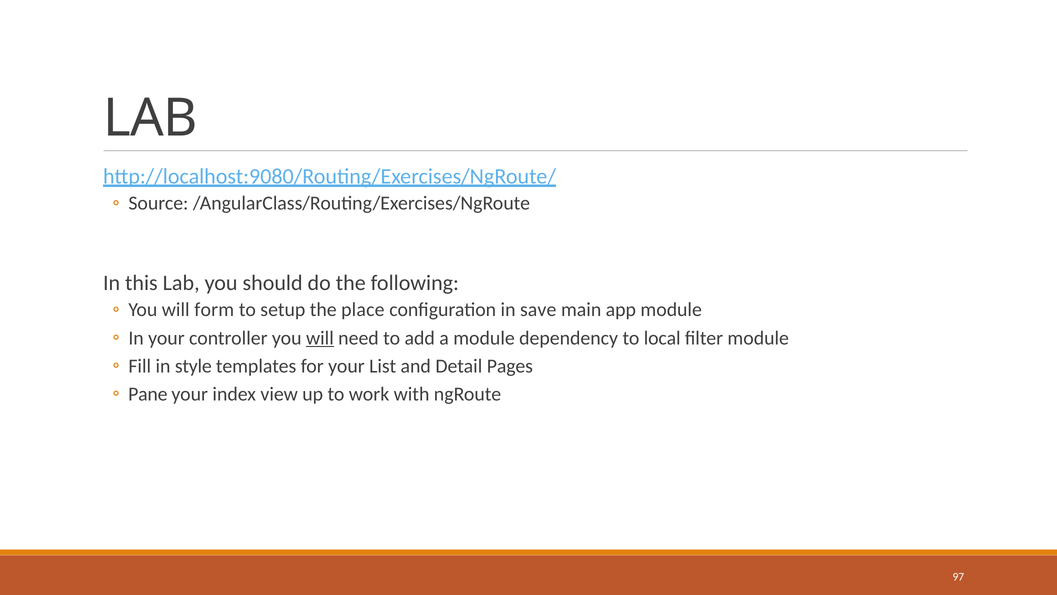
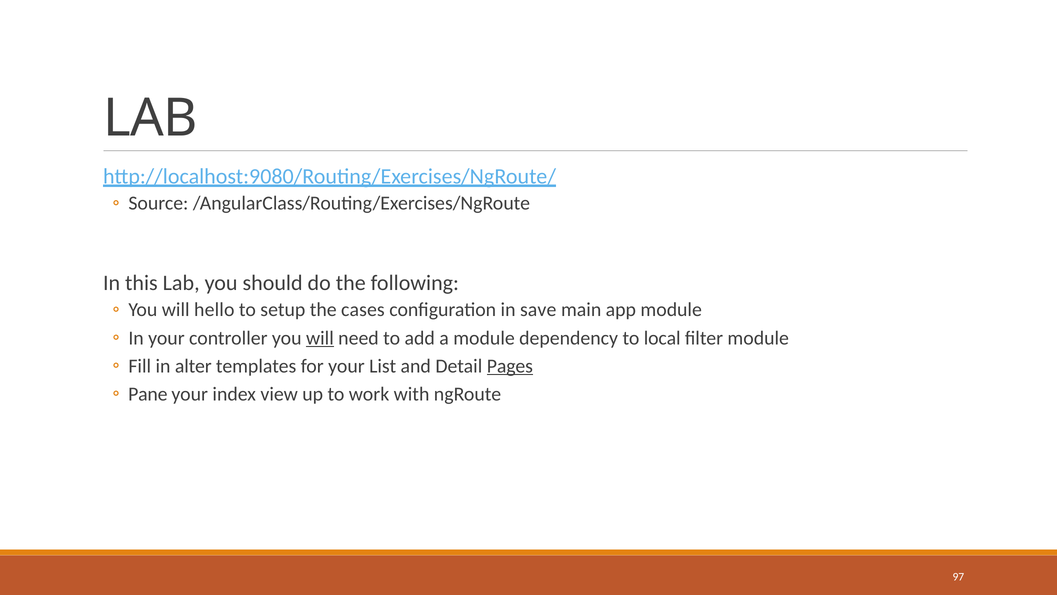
form: form -> hello
place: place -> cases
style: style -> alter
Pages underline: none -> present
